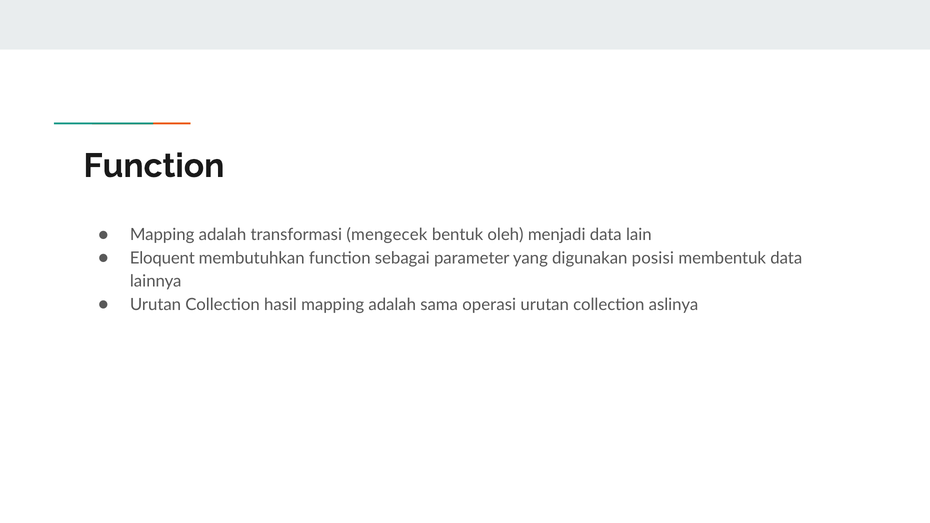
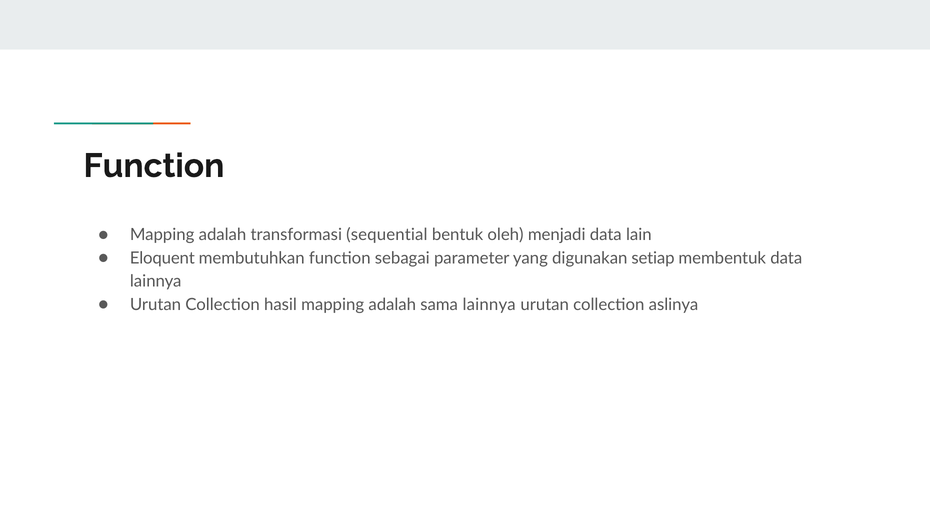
mengecek: mengecek -> sequential
posisi: posisi -> setiap
sama operasi: operasi -> lainnya
